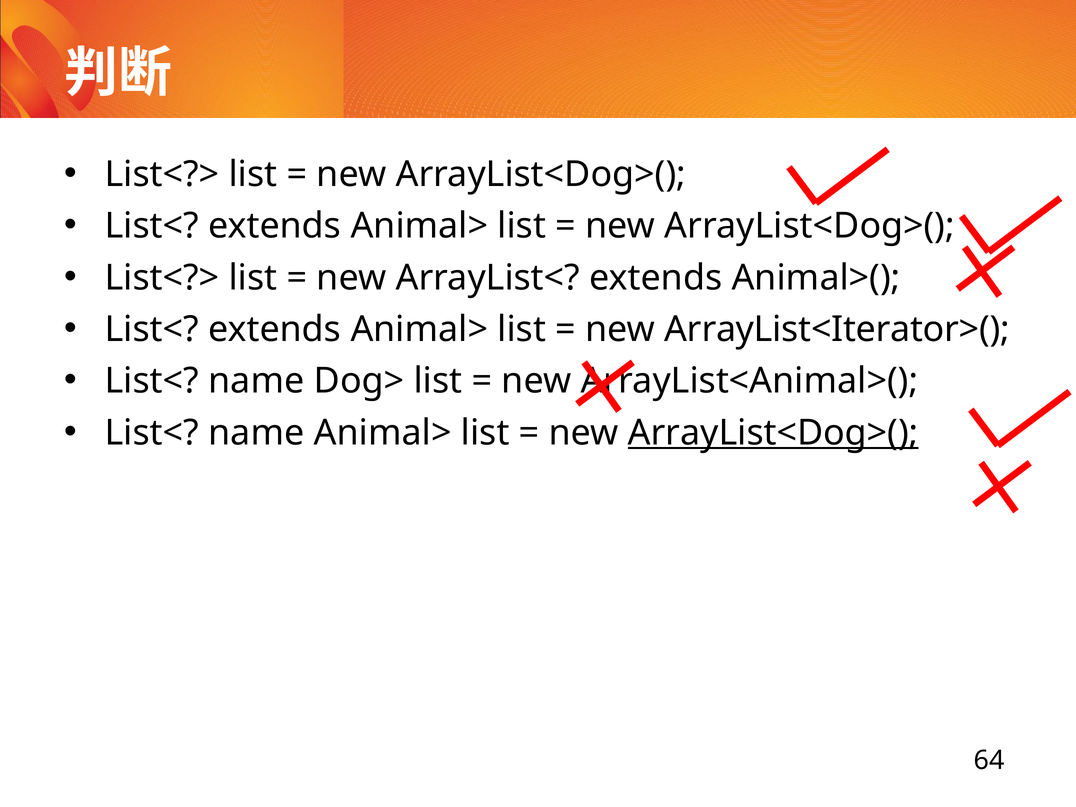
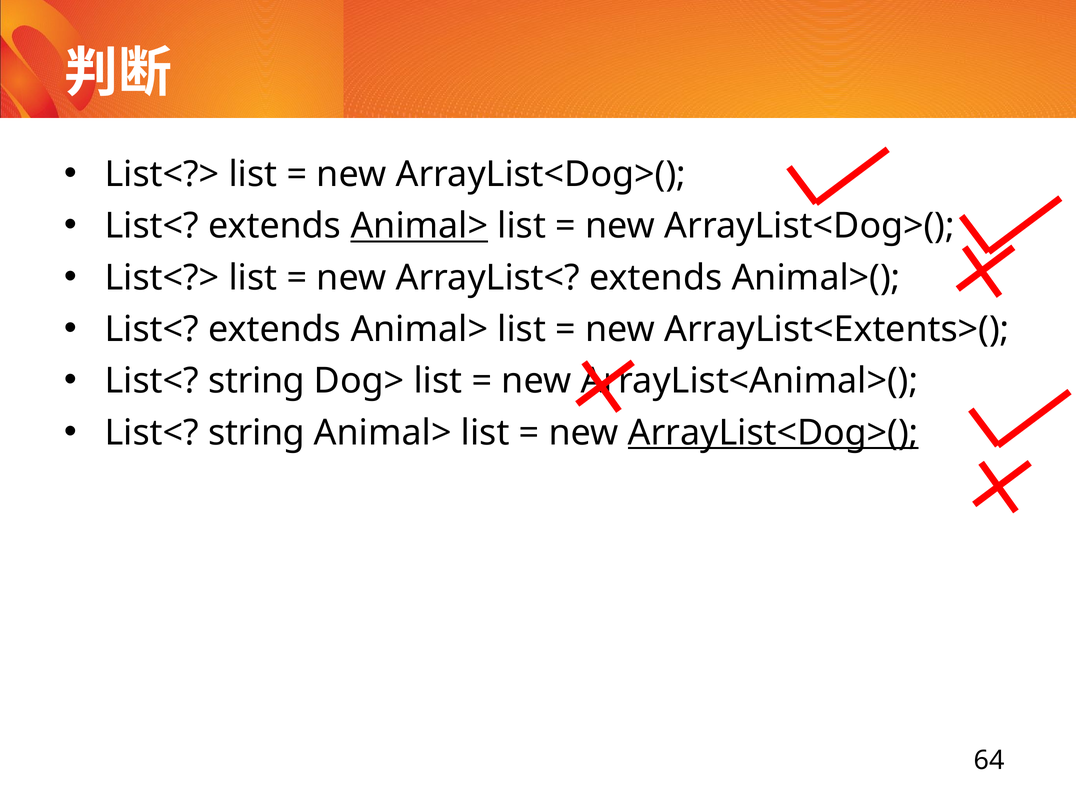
Animal> at (419, 226) underline: none -> present
ArrayList<Iterator>(: ArrayList<Iterator>( -> ArrayList<Extents>(
name at (256, 381): name -> string
name at (256, 433): name -> string
